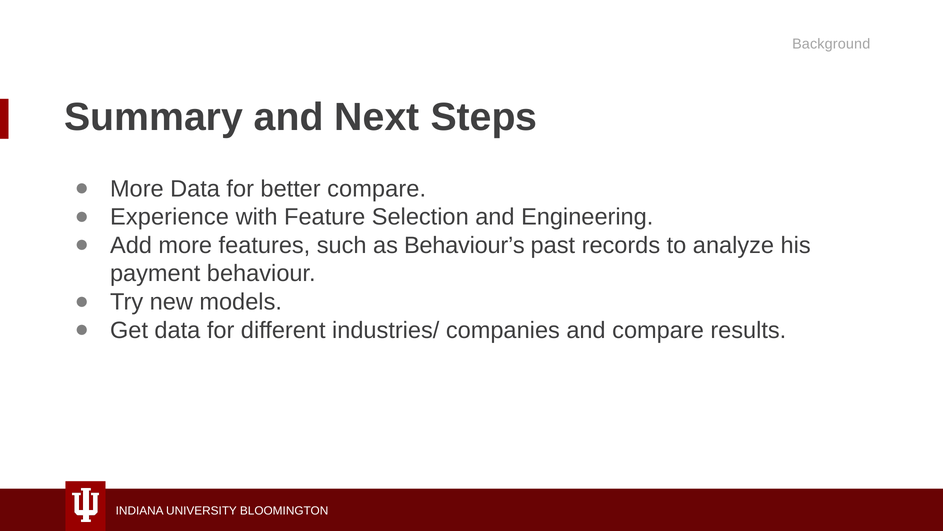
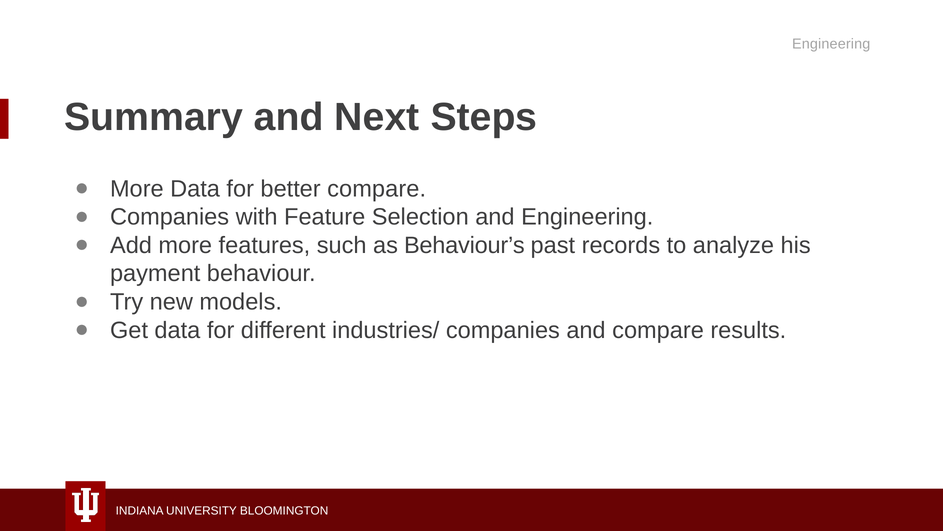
Background at (831, 44): Background -> Engineering
Experience at (170, 217): Experience -> Companies
